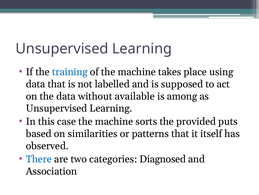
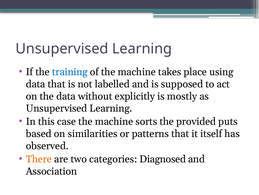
available: available -> explicitly
among: among -> mostly
There colour: blue -> orange
